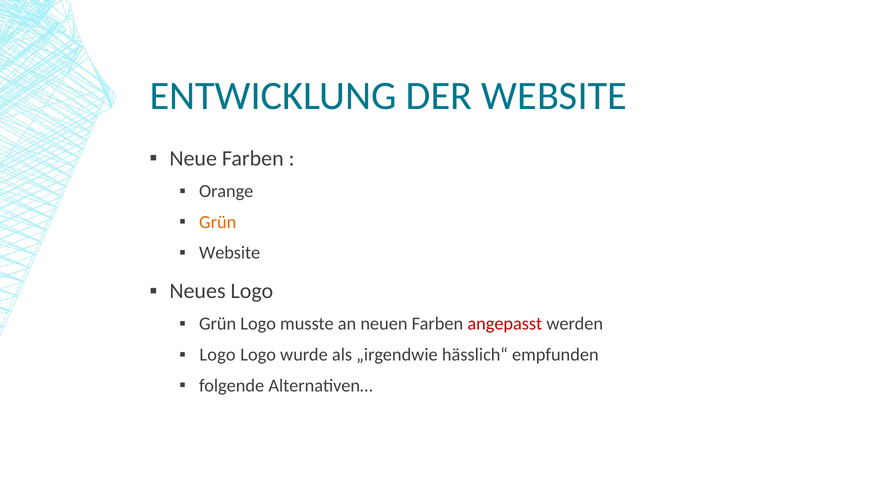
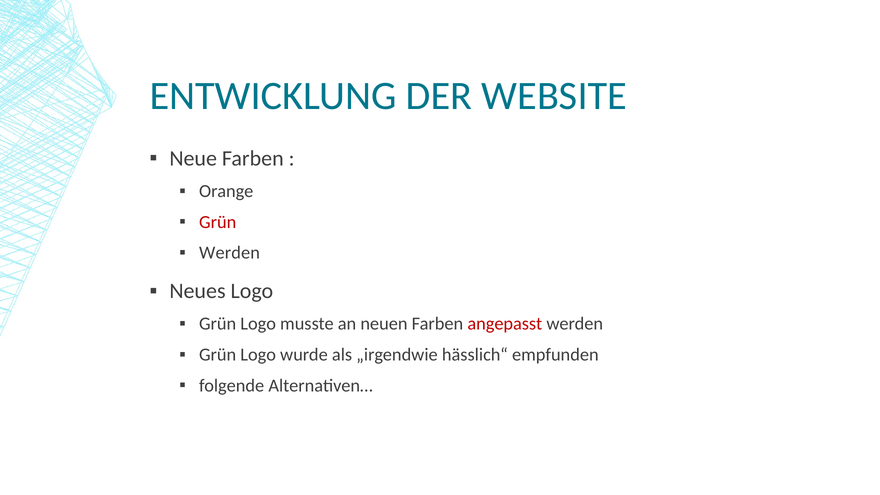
Grün at (218, 222) colour: orange -> red
Website at (230, 253): Website -> Werden
Logo at (218, 355): Logo -> Grün
